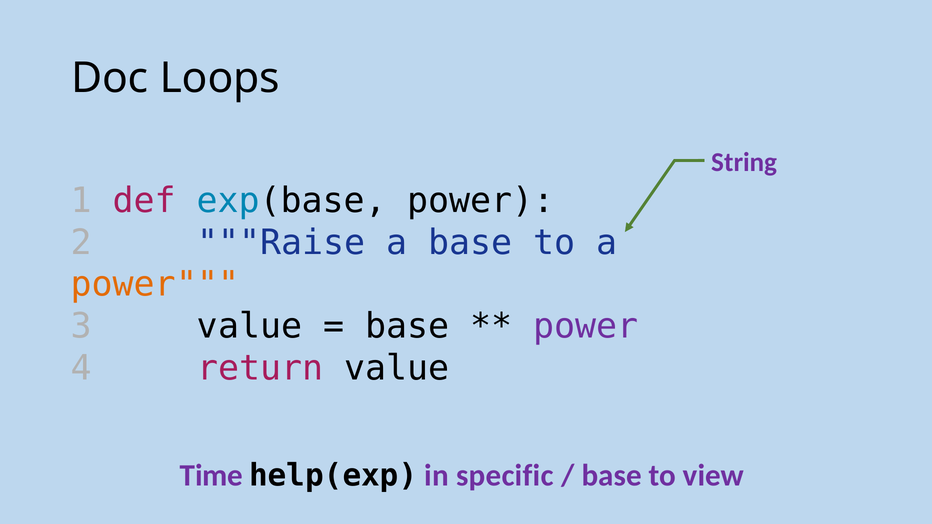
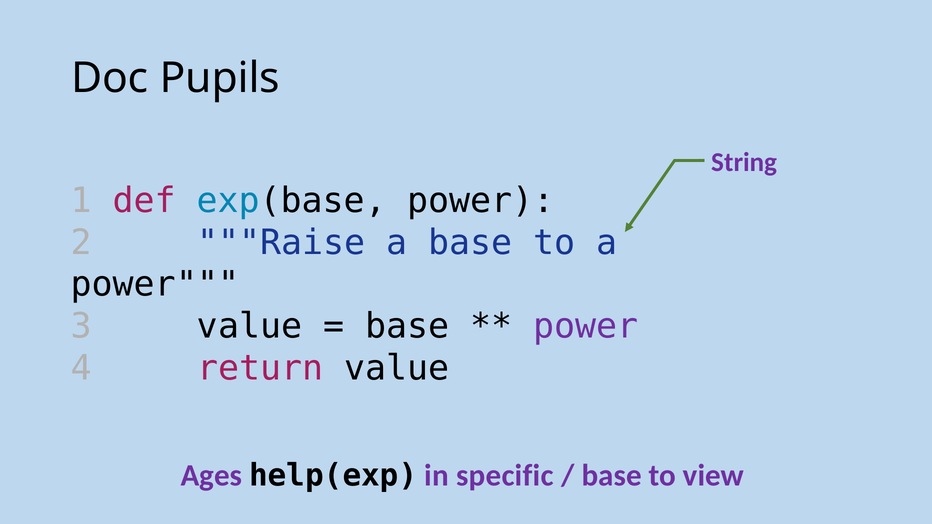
Loops: Loops -> Pupils
power at (155, 285) colour: orange -> black
Time: Time -> Ages
